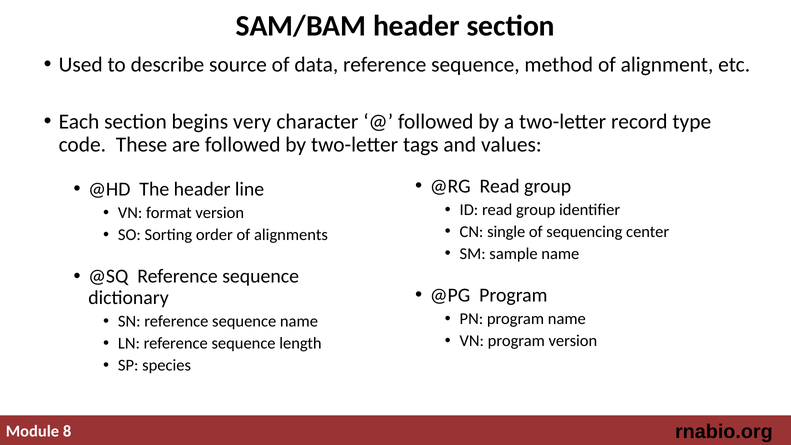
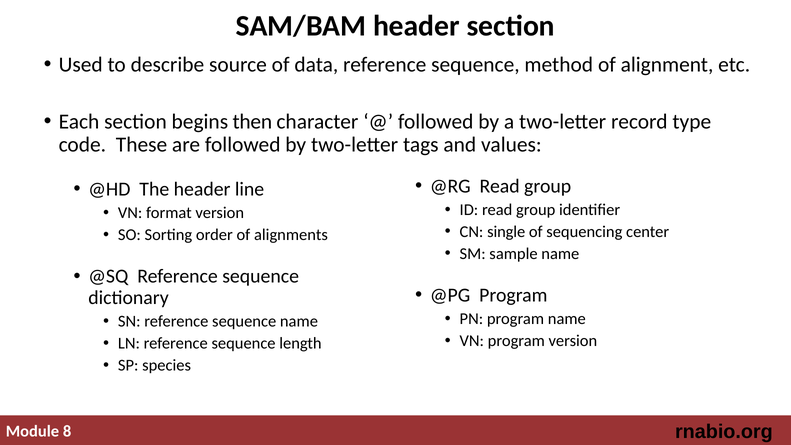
very: very -> then
